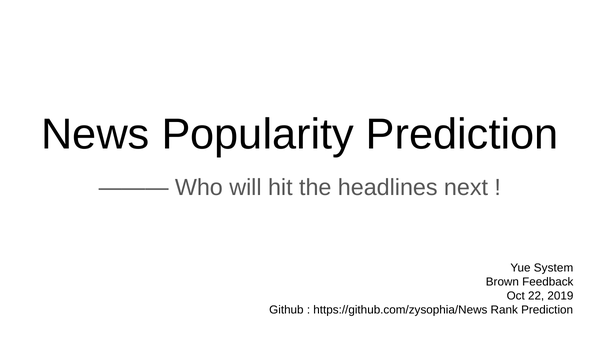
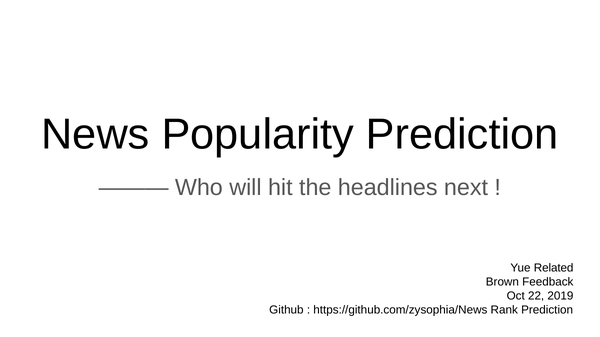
System: System -> Related
